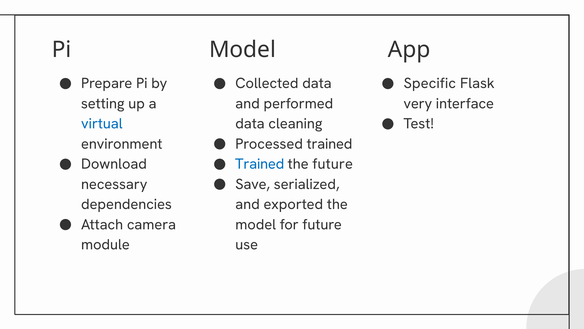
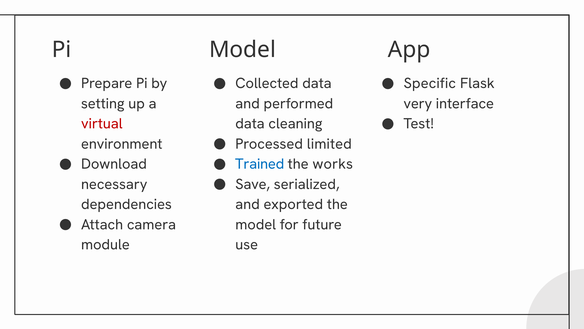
virtual colour: blue -> red
Processed trained: trained -> limited
the future: future -> works
